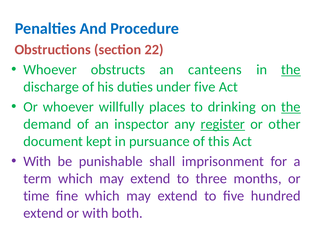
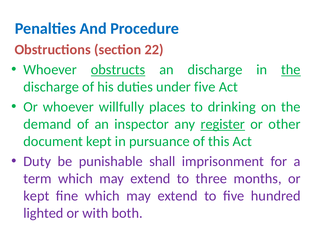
obstructs underline: none -> present
an canteens: canteens -> discharge
the at (291, 107) underline: present -> none
With at (37, 162): With -> Duty
time at (36, 196): time -> kept
extend at (43, 213): extend -> lighted
